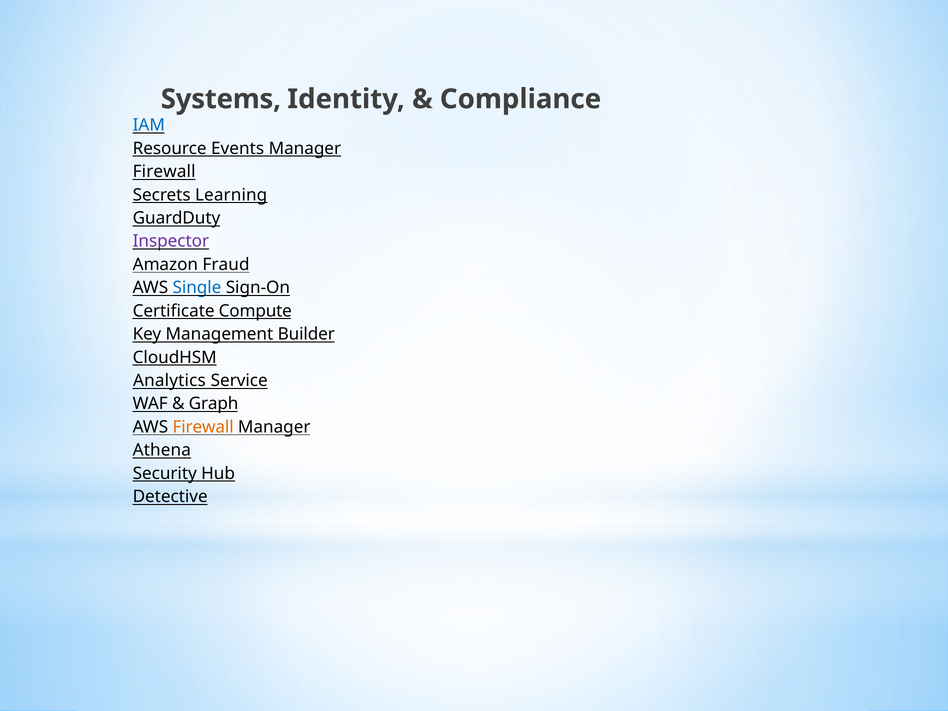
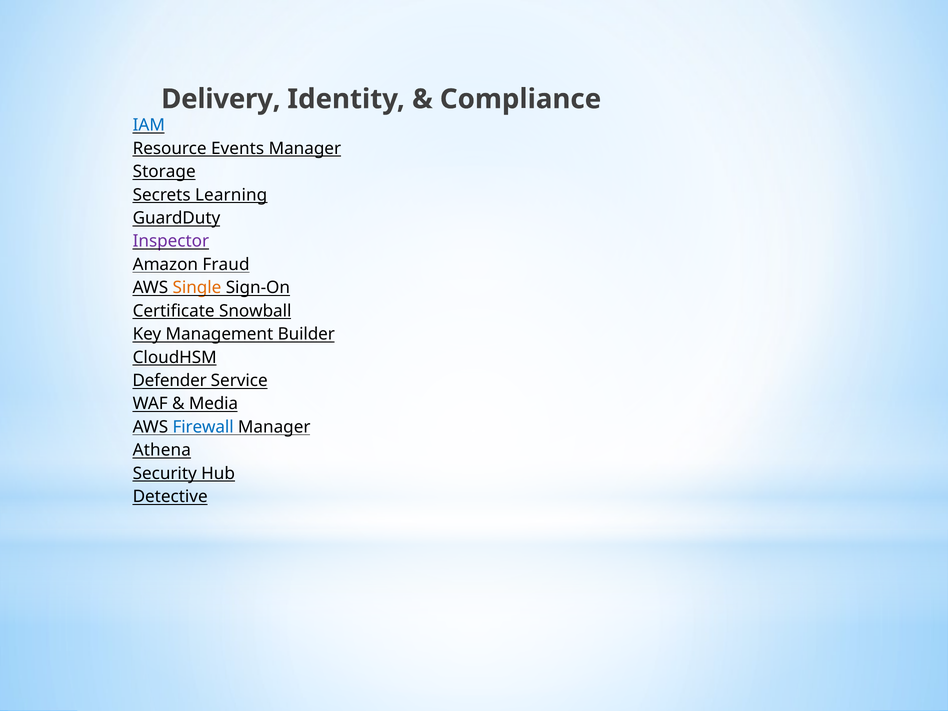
Systems: Systems -> Delivery
Firewall at (164, 172): Firewall -> Storage
Single colour: blue -> orange
Compute: Compute -> Snowball
Analytics: Analytics -> Defender
Graph: Graph -> Media
Firewall at (203, 427) colour: orange -> blue
